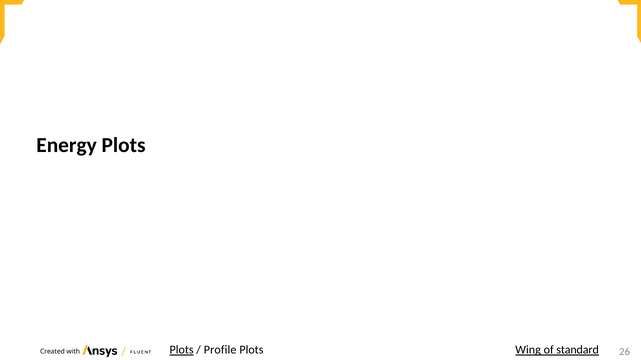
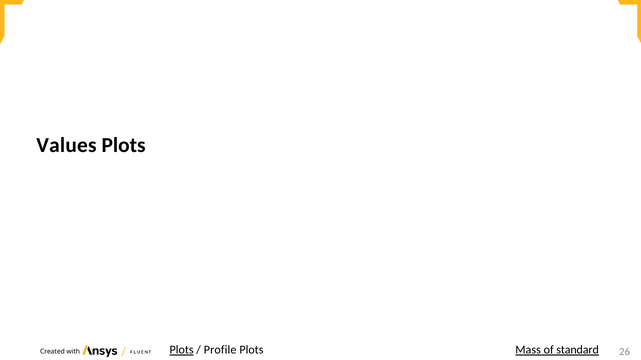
Energy: Energy -> Values
Wing: Wing -> Mass
